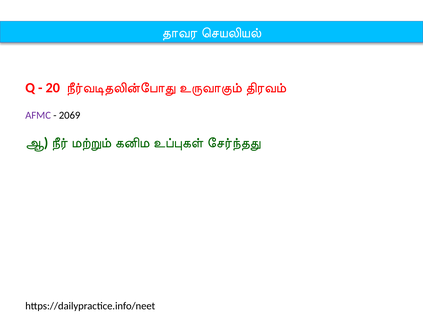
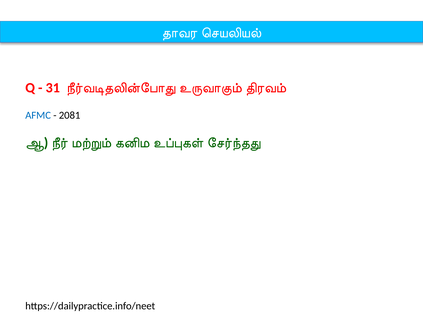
20: 20 -> 31
AFMC colour: purple -> blue
2069: 2069 -> 2081
